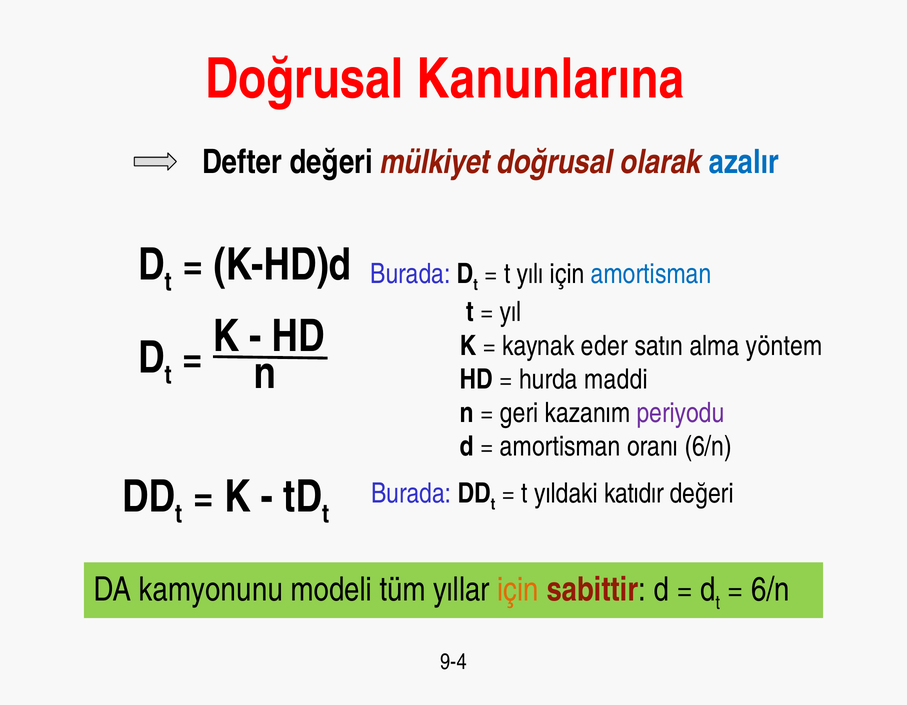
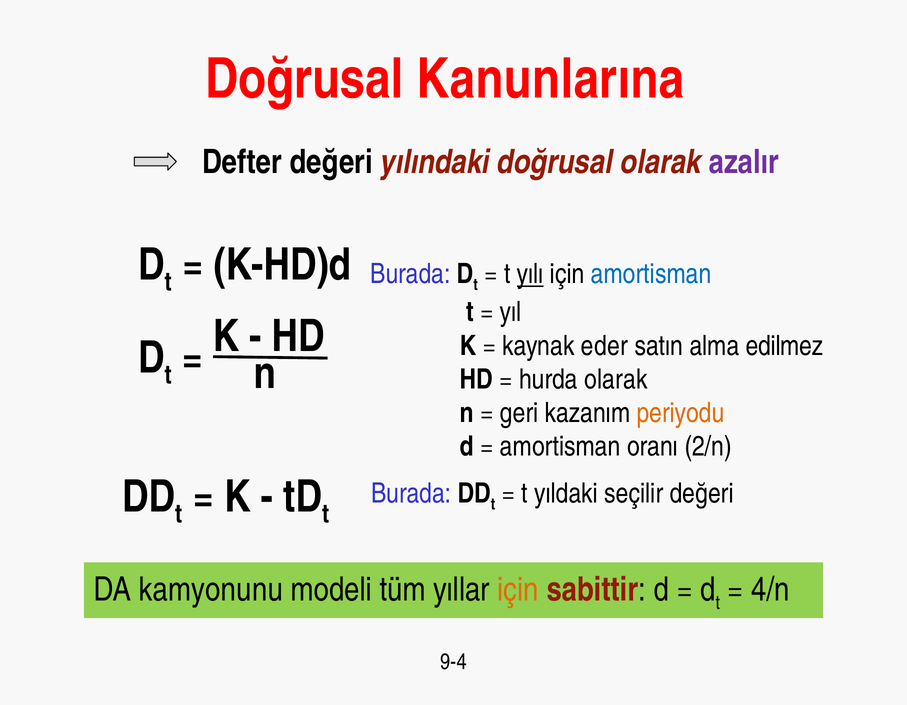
mülkiyet: mülkiyet -> yılındaki
azalır colour: blue -> purple
yılı underline: none -> present
yöntem: yöntem -> edilmez
hurda maddi: maddi -> olarak
periyodu colour: purple -> orange
oranı 6/n: 6/n -> 2/n
katıdır: katıdır -> seçilir
6/n at (770, 590): 6/n -> 4/n
